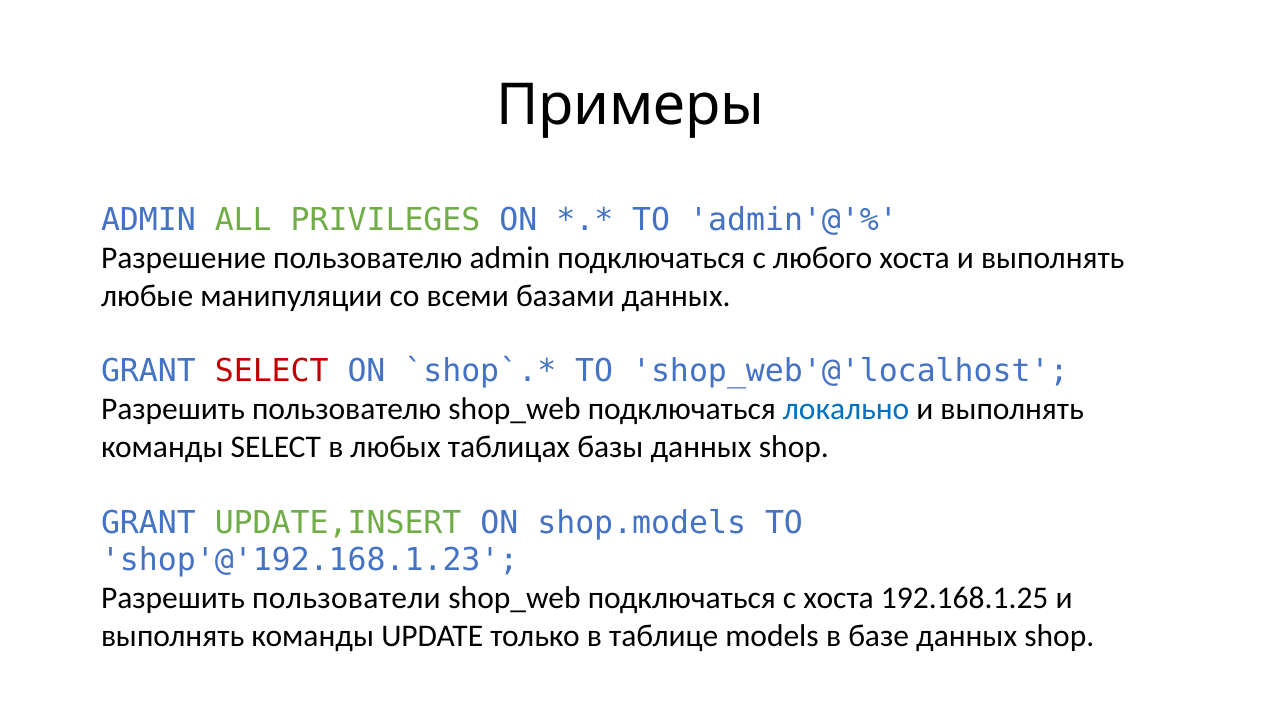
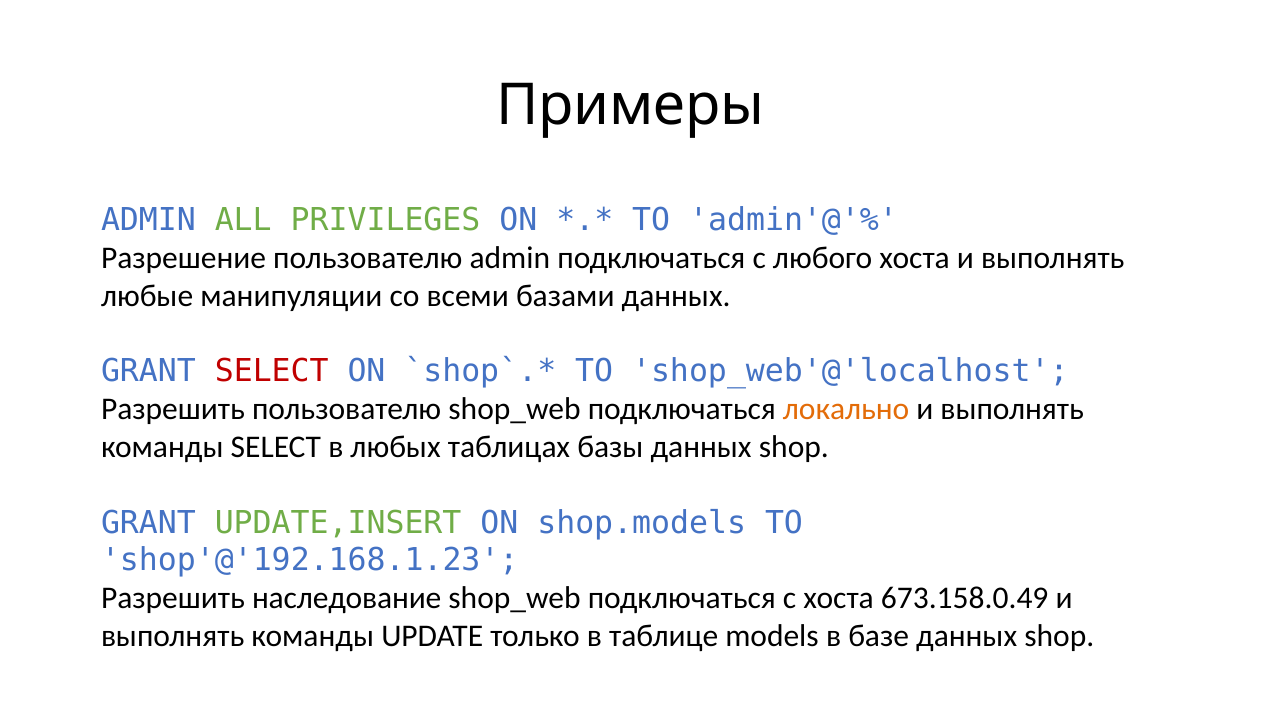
локально colour: blue -> orange
пользователи: пользователи -> наследование
192.168.1.25: 192.168.1.25 -> 673.158.0.49
